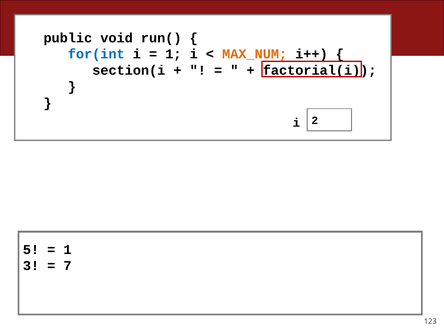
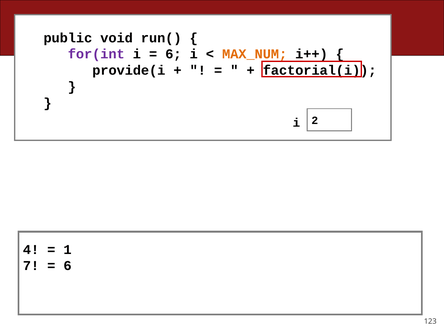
for(int colour: blue -> purple
1 at (173, 54): 1 -> 6
section(i: section(i -> provide(i
5: 5 -> 4
3: 3 -> 7
7 at (68, 266): 7 -> 6
